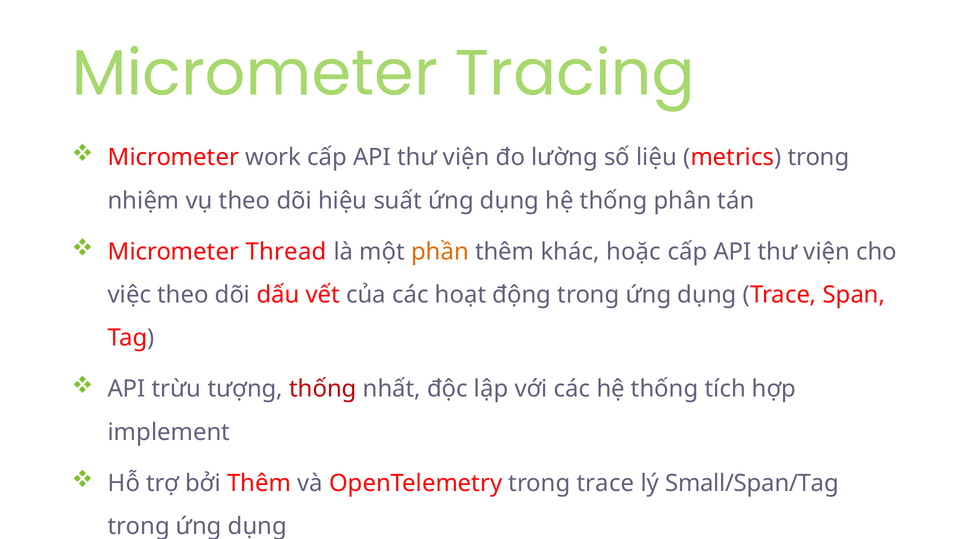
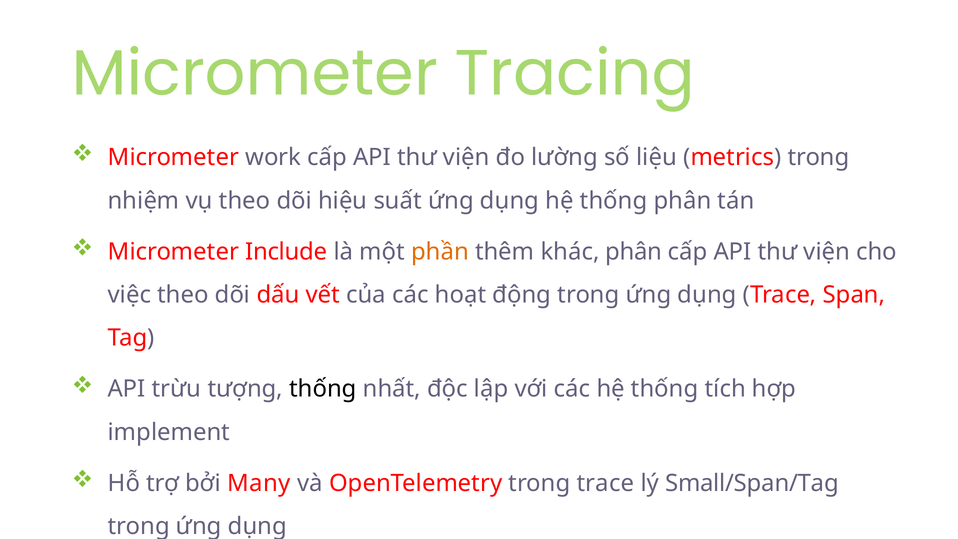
Thread: Thread -> Include
khác hoặc: hoặc -> phân
thống at (323, 389) colour: red -> black
bởi Thêm: Thêm -> Many
